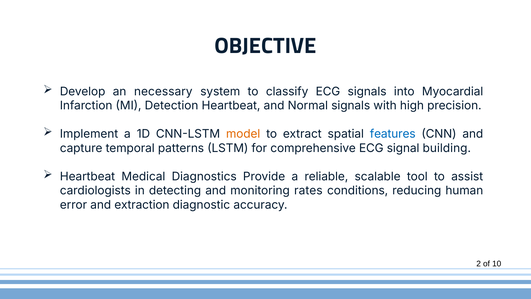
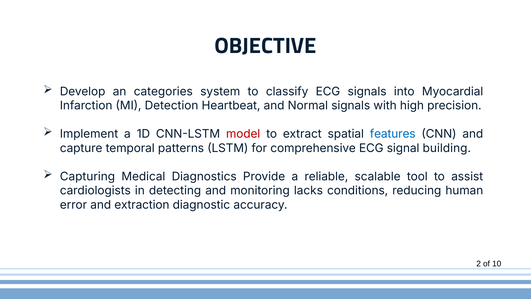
necessary: necessary -> categories
model colour: orange -> red
Heartbeat at (87, 176): Heartbeat -> Capturing
rates: rates -> lacks
